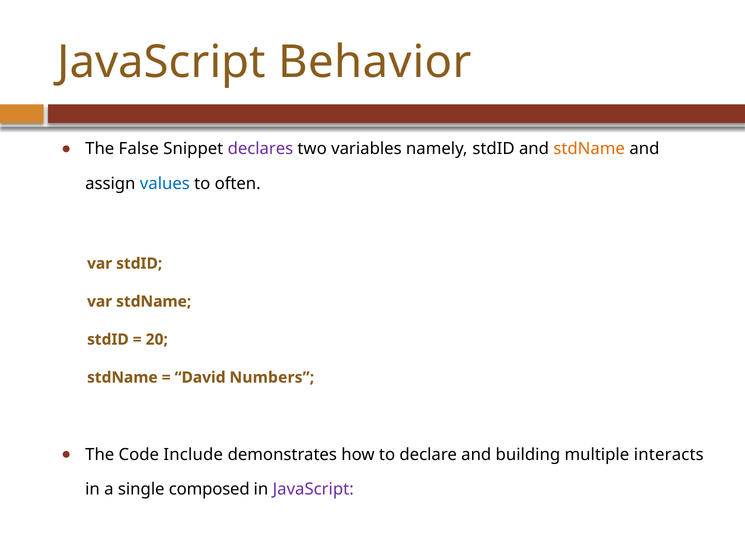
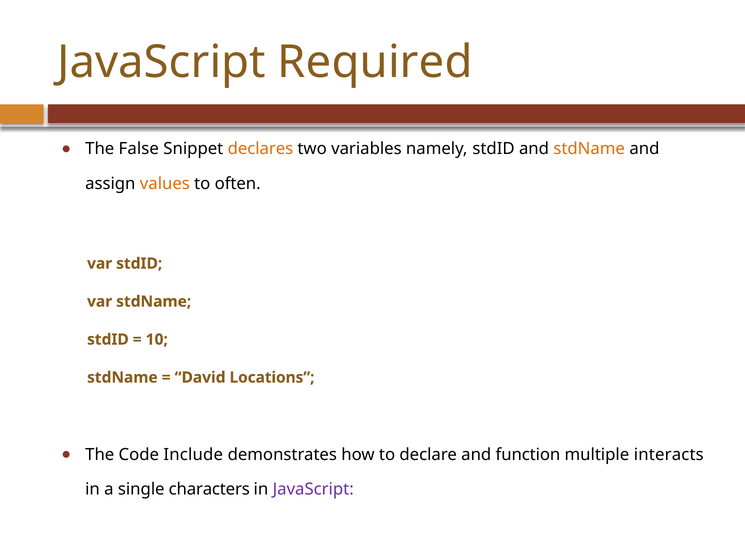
Behavior: Behavior -> Required
declares colour: purple -> orange
values colour: blue -> orange
20: 20 -> 10
Numbers: Numbers -> Locations
building: building -> function
composed: composed -> characters
